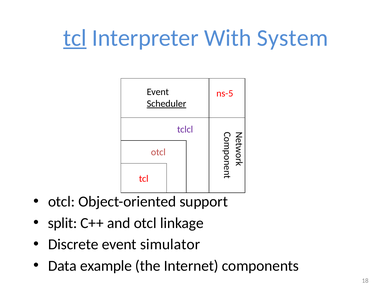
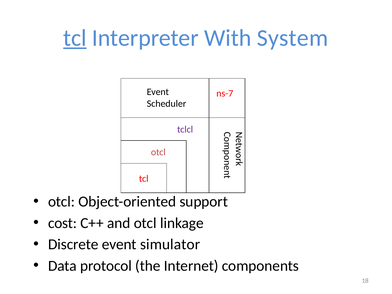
ns-5: ns-5 -> ns-7
Scheduler underline: present -> none
split: split -> cost
example: example -> protocol
